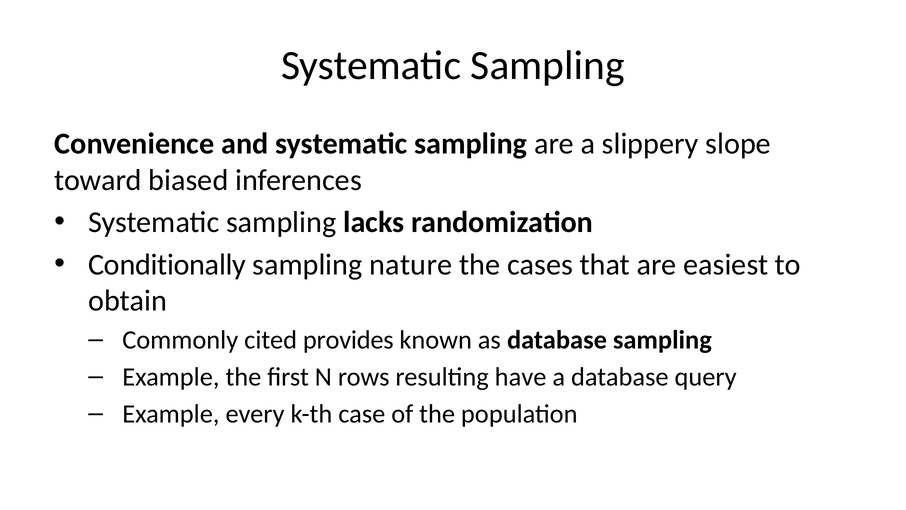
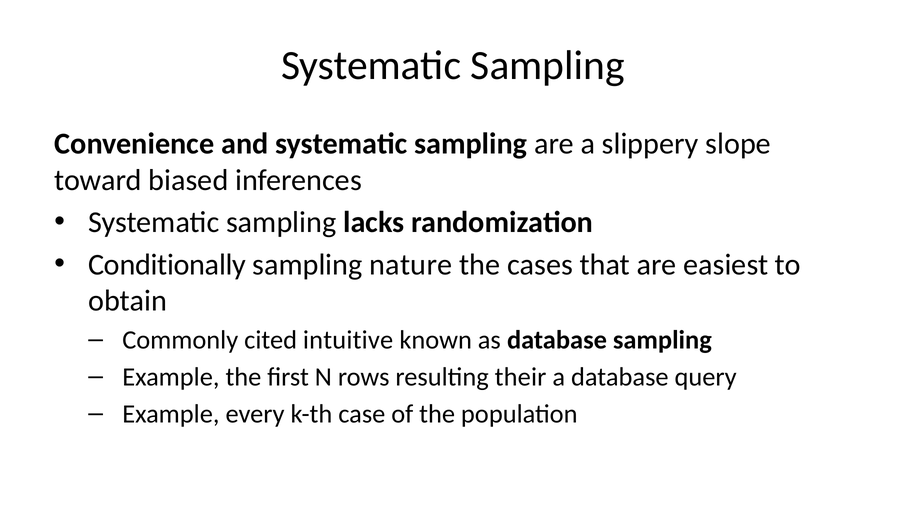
provides: provides -> intuitive
have: have -> their
